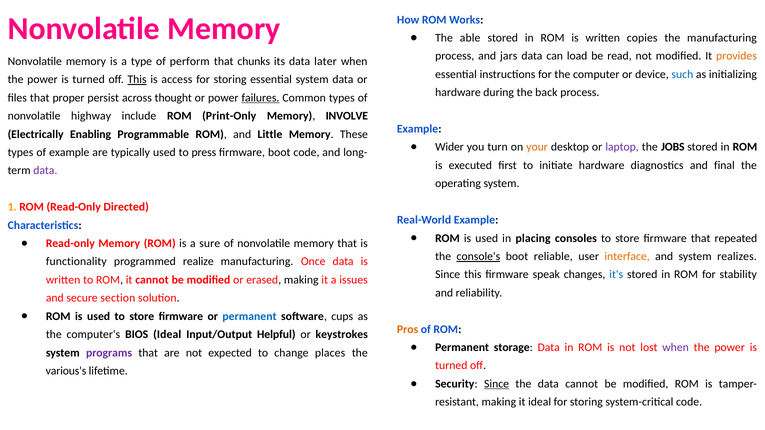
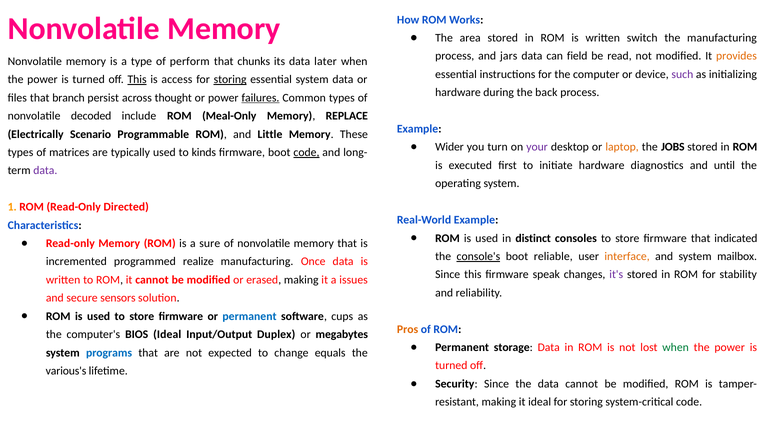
able: able -> area
copies: copies -> switch
load: load -> field
such colour: blue -> purple
storing at (230, 80) underline: none -> present
proper: proper -> branch
highway: highway -> decoded
Print-Only: Print-Only -> Meal-Only
INVOLVE: INVOLVE -> REPLACE
Enabling: Enabling -> Scenario
your colour: orange -> purple
laptop colour: purple -> orange
of example: example -> matrices
press: press -> kinds
code at (306, 153) underline: none -> present
final: final -> until
placing: placing -> distinct
repeated: repeated -> indicated
realizes: realizes -> mailbox
functionality: functionality -> incremented
it's colour: blue -> purple
section: section -> sensors
Helpful: Helpful -> Duplex
keystrokes: keystrokes -> megabytes
when at (676, 348) colour: purple -> green
programs colour: purple -> blue
places: places -> equals
Since at (497, 384) underline: present -> none
